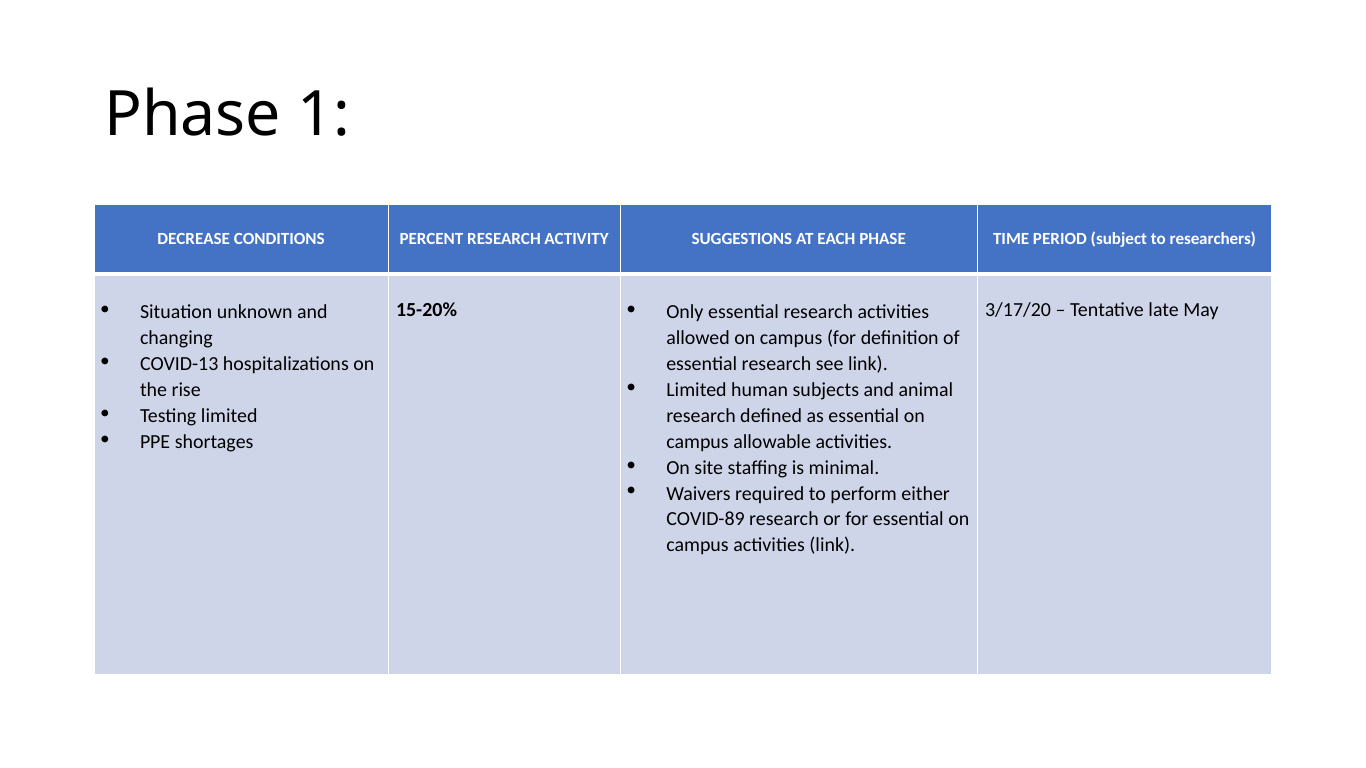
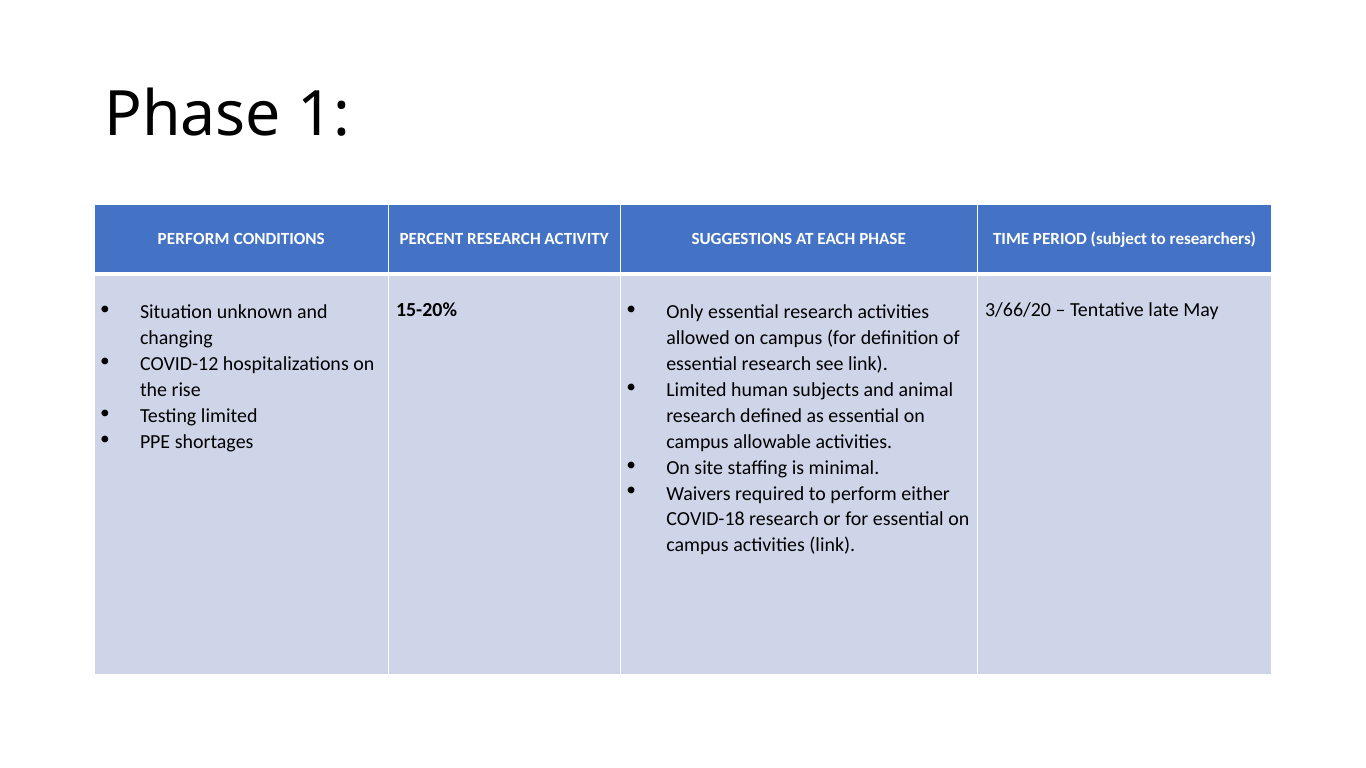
DECREASE at (194, 239): DECREASE -> PERFORM
3/17/20: 3/17/20 -> 3/66/20
COVID-13: COVID-13 -> COVID-12
COVID-89: COVID-89 -> COVID-18
